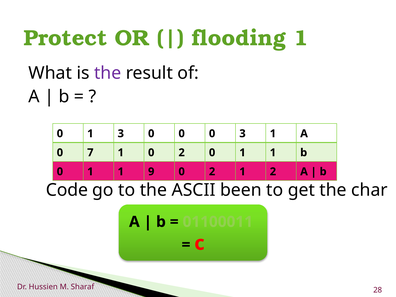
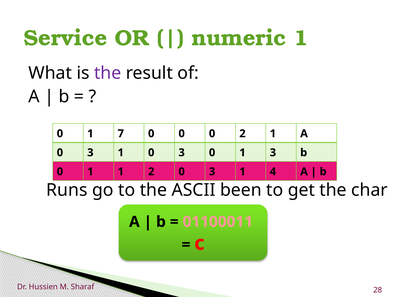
Protect: Protect -> Service
flooding: flooding -> numeric
1 3: 3 -> 7
0 3: 3 -> 2
7 at (90, 153): 7 -> 3
1 0 2: 2 -> 3
1 at (273, 153): 1 -> 3
1 9: 9 -> 2
2 at (212, 172): 2 -> 3
1 2: 2 -> 4
Code: Code -> Runs
01100011 colour: light green -> pink
